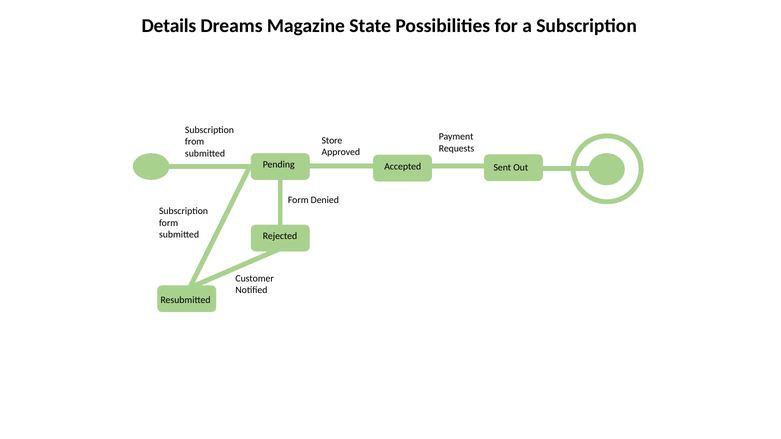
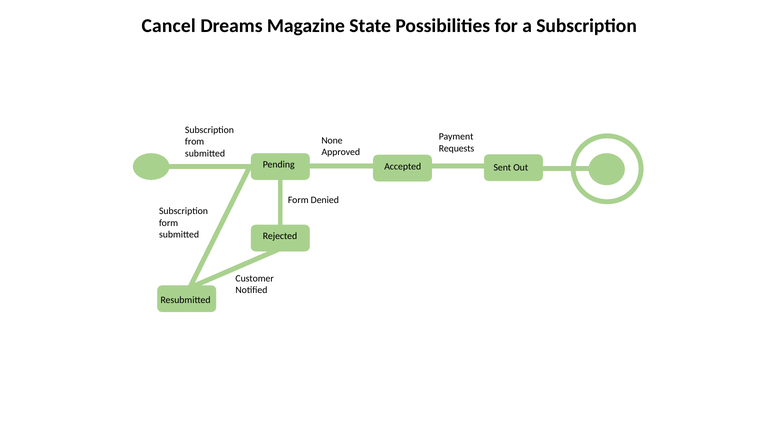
Details: Details -> Cancel
Store: Store -> None
